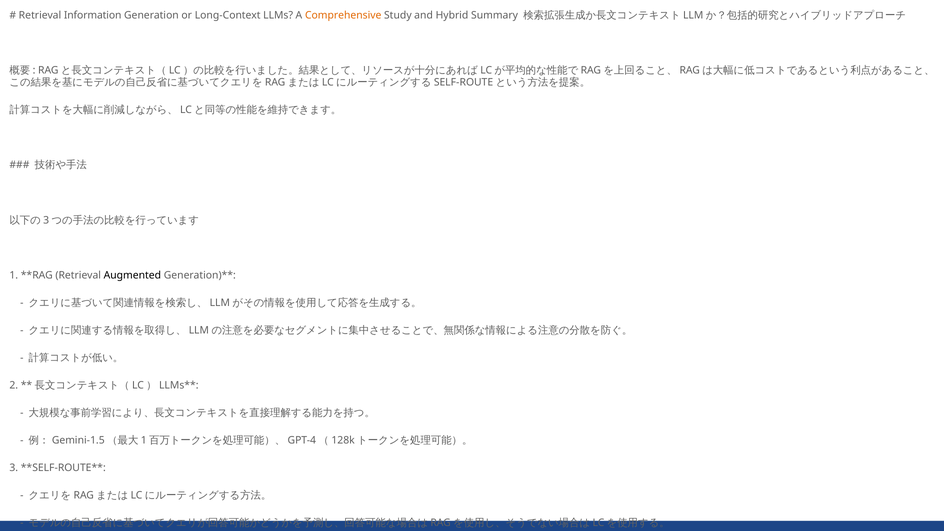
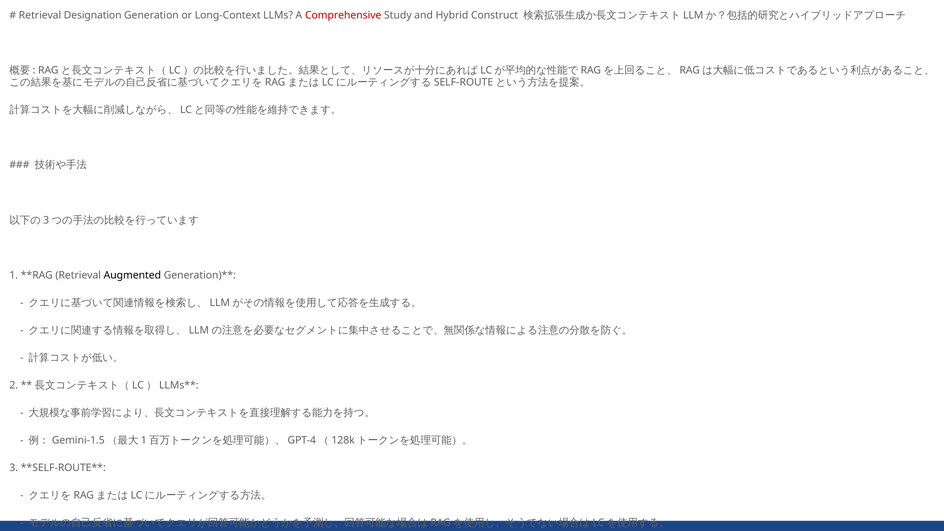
Information: Information -> Designation
Comprehensive at (343, 15) colour: orange -> red
Summary: Summary -> Construct
